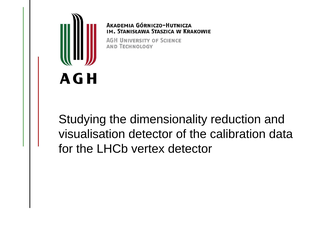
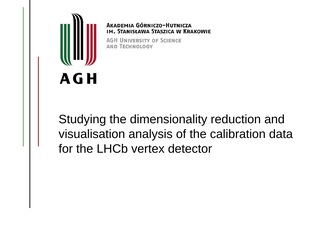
visualisation detector: detector -> analysis
